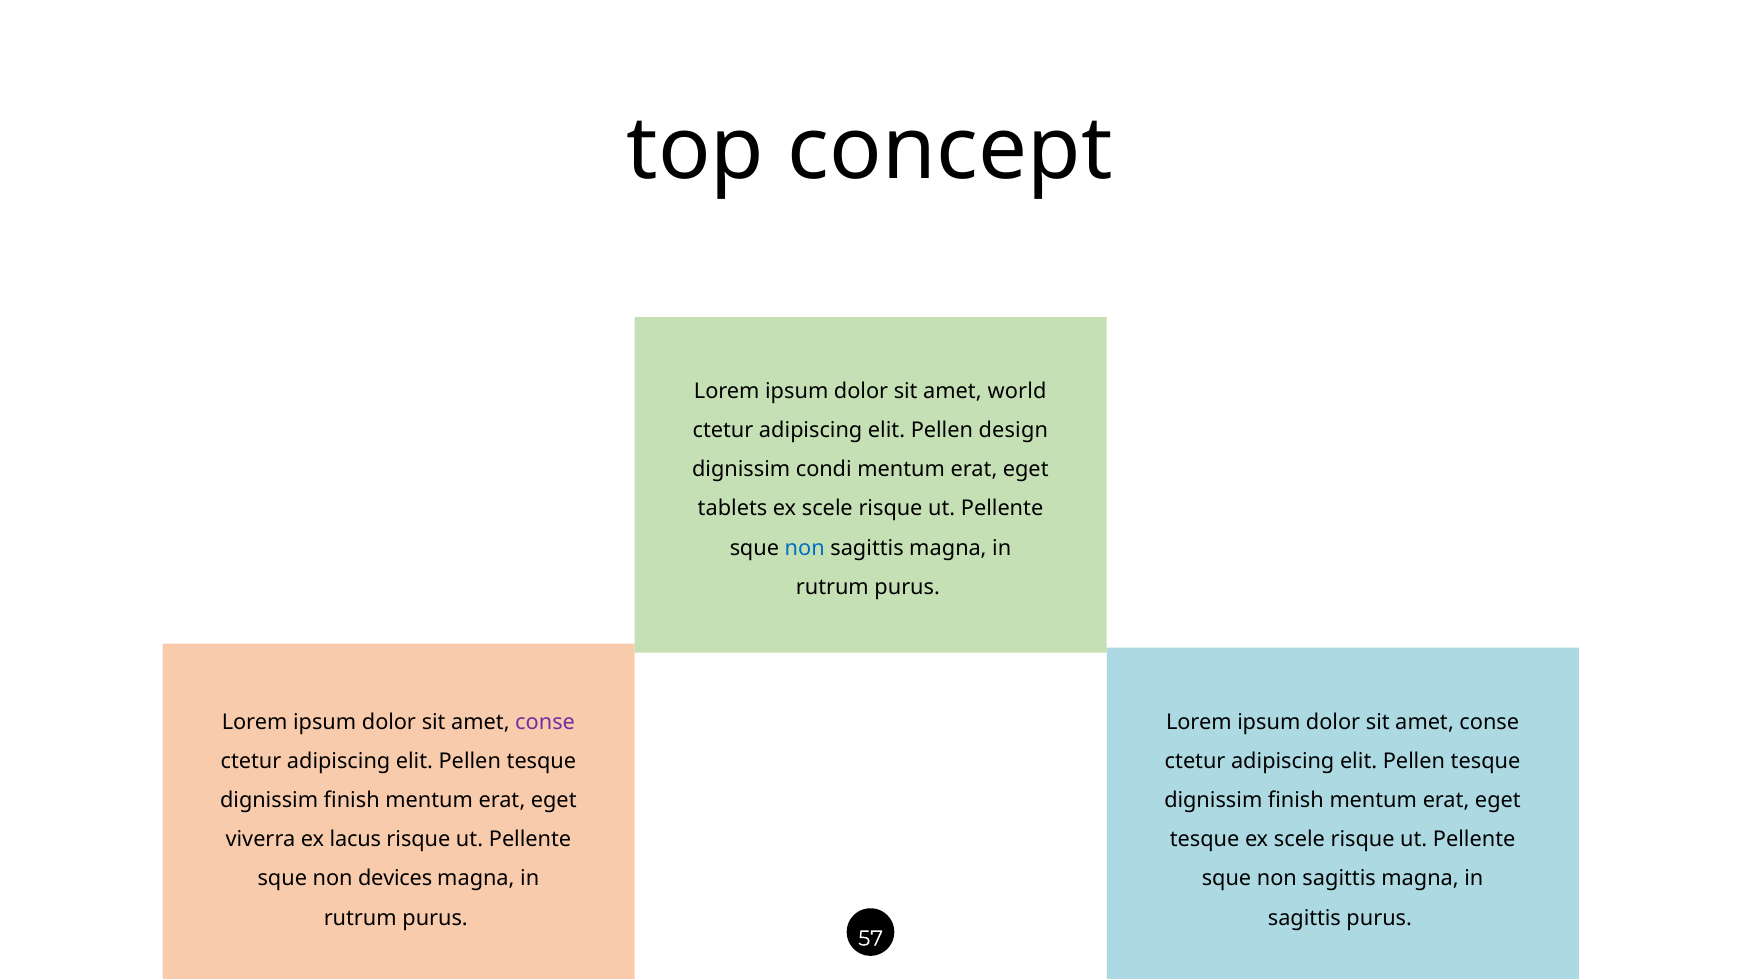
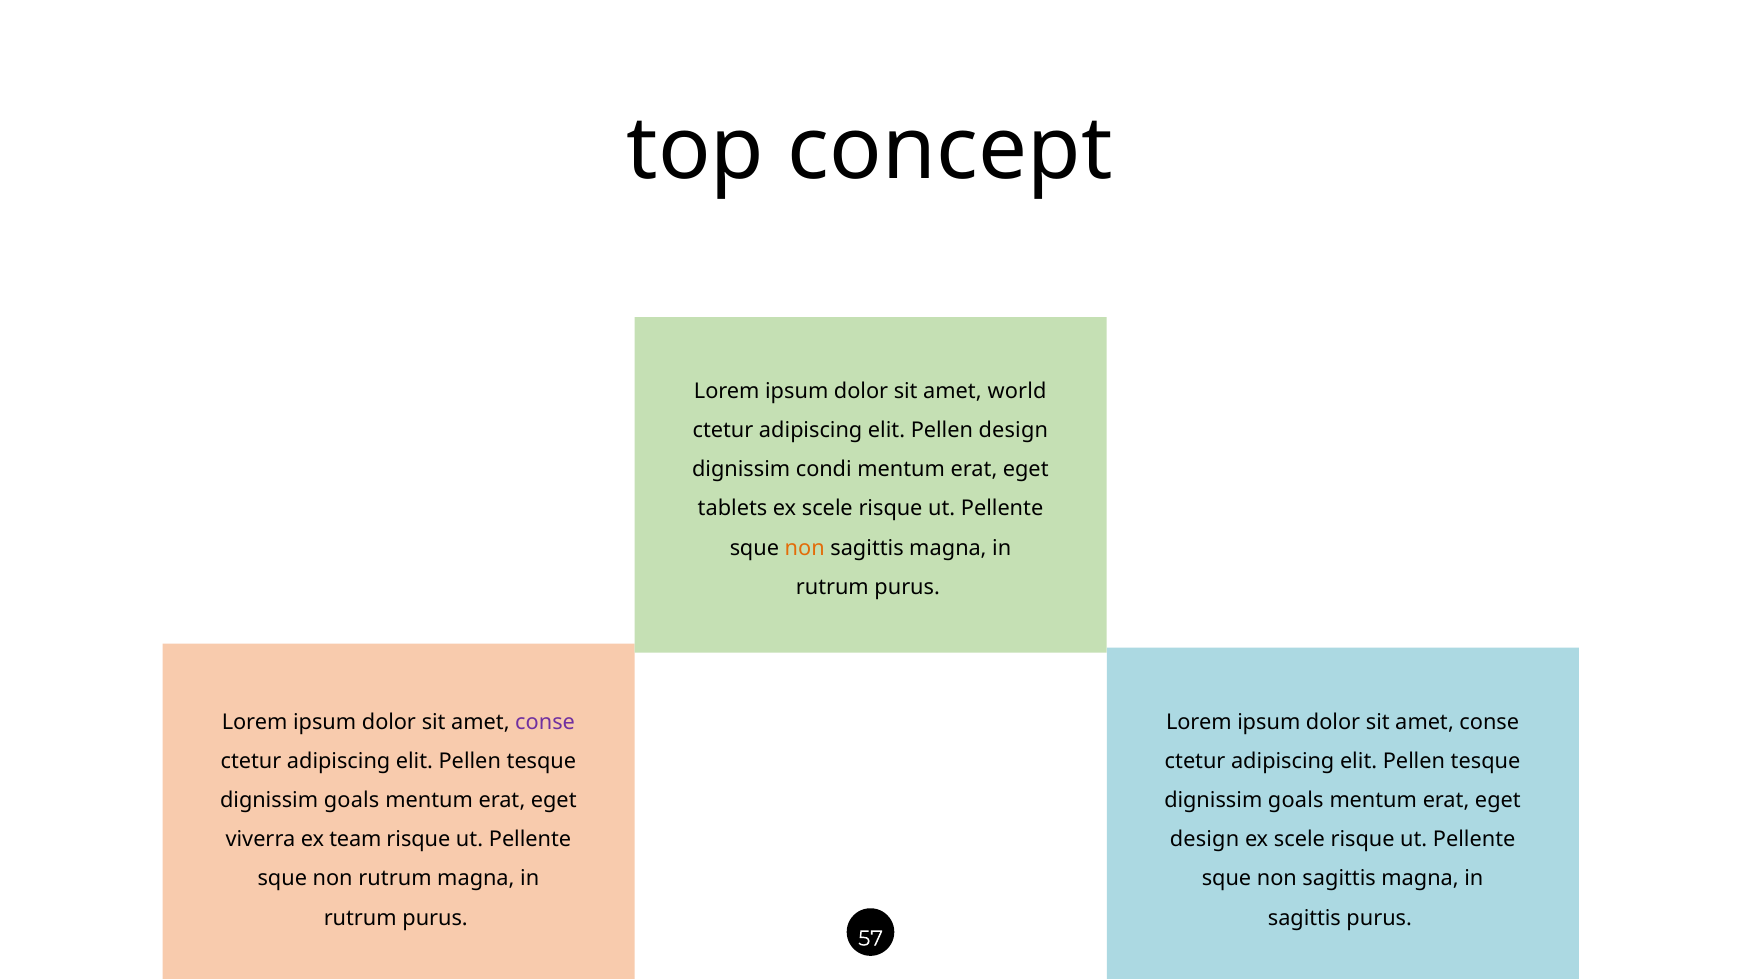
non at (805, 548) colour: blue -> orange
finish at (352, 801): finish -> goals
finish at (1296, 801): finish -> goals
lacus: lacus -> team
tesque at (1205, 840): tesque -> design
non devices: devices -> rutrum
